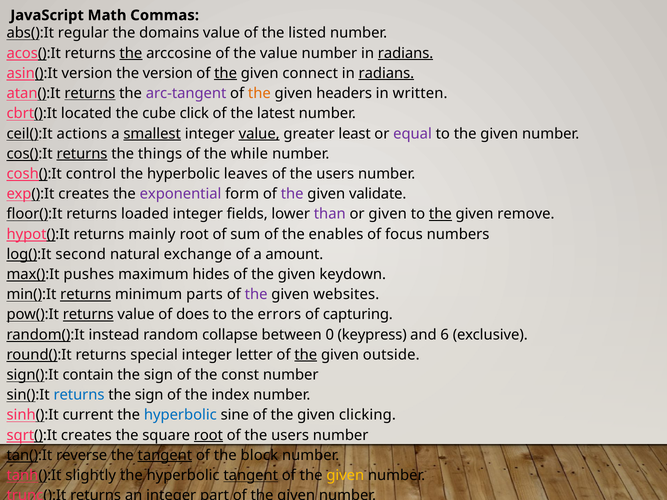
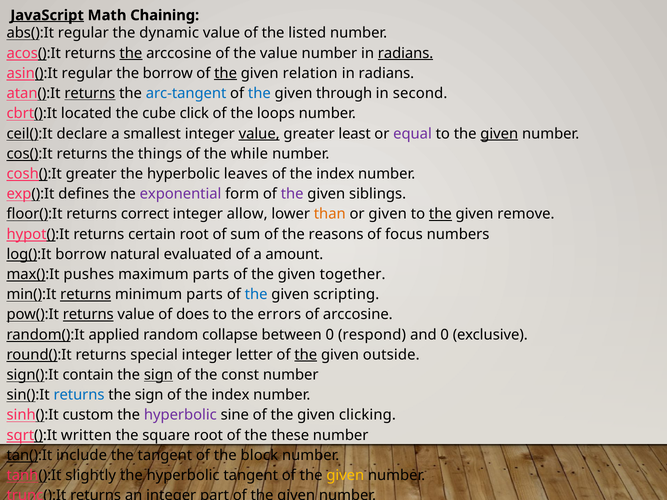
JavaScript underline: none -> present
Commas: Commas -> Chaining
domains: domains -> dynamic
asin():It version: version -> regular
the version: version -> borrow
connect: connect -> relation
radians at (386, 73) underline: present -> none
arc-tangent colour: purple -> blue
the at (259, 93) colour: orange -> blue
headers: headers -> through
written: written -> second
latest: latest -> loops
actions: actions -> declare
smallest underline: present -> none
given at (499, 134) underline: none -> present
returns at (82, 154) underline: present -> none
cosh():It control: control -> greater
users at (335, 174): users -> index
exp():It creates: creates -> defines
validate: validate -> siblings
loaded: loaded -> correct
fields: fields -> allow
than colour: purple -> orange
mainly: mainly -> certain
enables: enables -> reasons
log():It second: second -> borrow
exchange: exchange -> evaluated
maximum hides: hides -> parts
keydown: keydown -> together
the at (256, 295) colour: purple -> blue
websites: websites -> scripting
of capturing: capturing -> arccosine
instead: instead -> applied
keypress: keypress -> respond
and 6: 6 -> 0
sign at (158, 375) underline: none -> present
current: current -> custom
hyperbolic at (180, 415) colour: blue -> purple
sqrt():It creates: creates -> written
root at (208, 435) underline: present -> none
users at (290, 435): users -> these
reverse: reverse -> include
tangent at (165, 456) underline: present -> none
tangent at (251, 476) underline: present -> none
